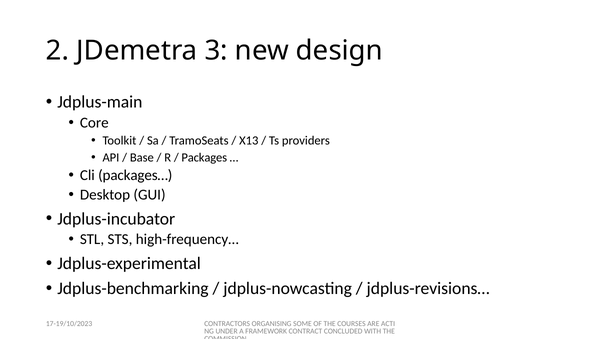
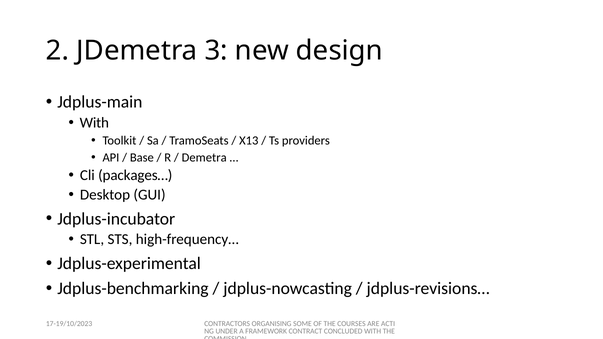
Core at (94, 123): Core -> With
Packages: Packages -> Demetra
